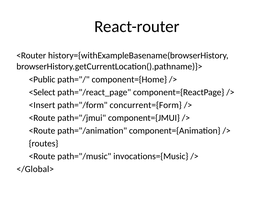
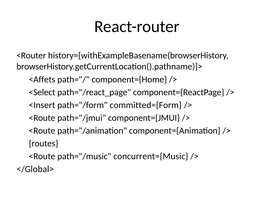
<Public: <Public -> <Affets
concurrent={Form: concurrent={Form -> committed={Form
invocations={Music: invocations={Music -> concurrent={Music
